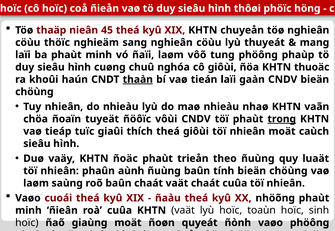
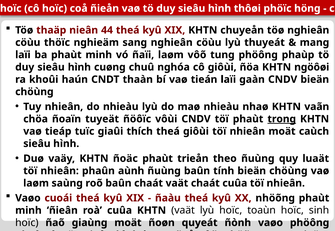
45: 45 -> 44
thuoäc: thuoäc -> ngöôøi
thaàn underline: present -> none
